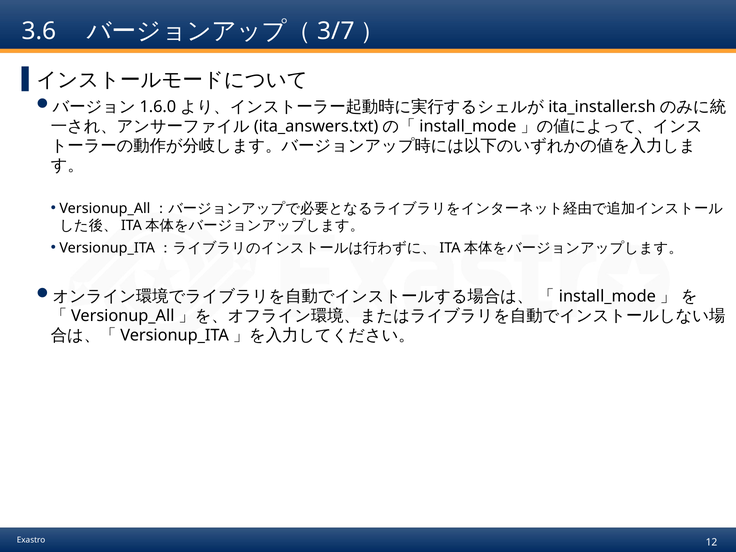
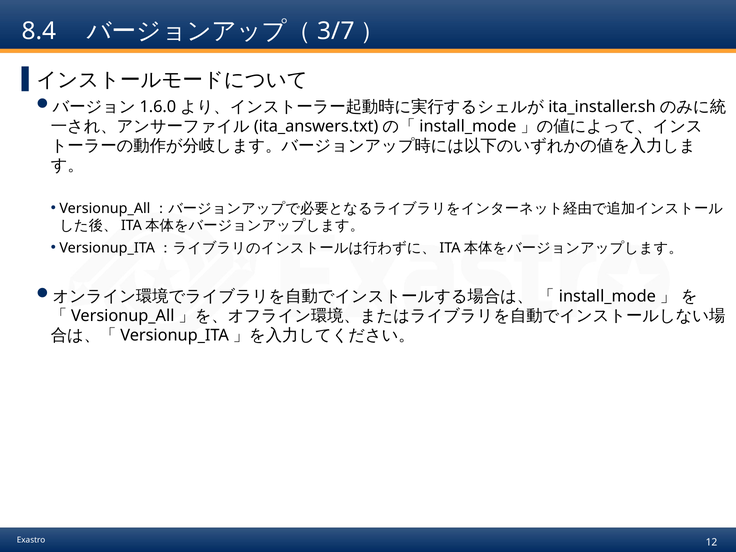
3.6: 3.6 -> 8.4
